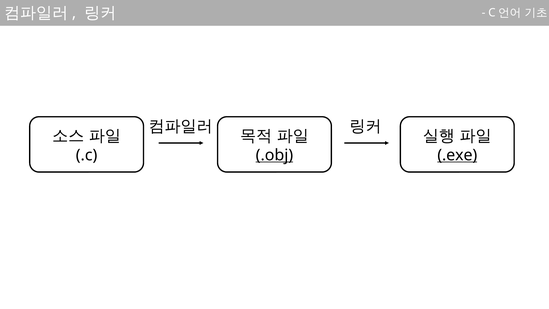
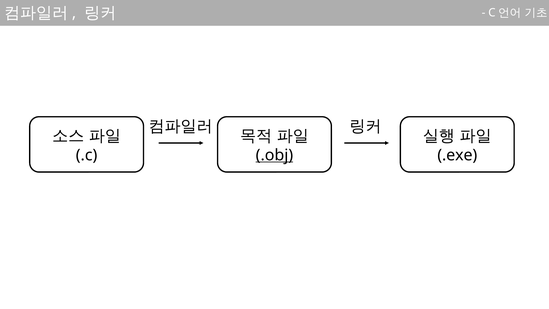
.exe underline: present -> none
